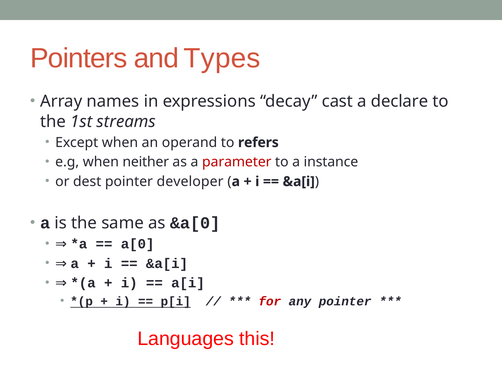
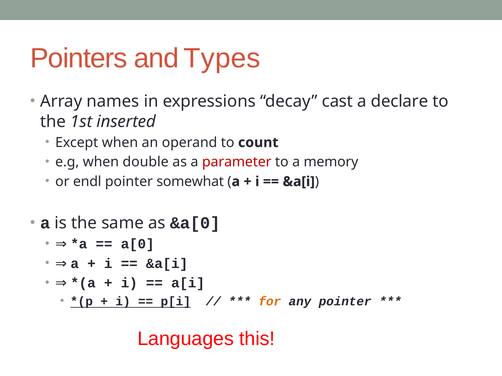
streams: streams -> inserted
refers: refers -> count
neither: neither -> double
instance: instance -> memory
dest: dest -> endl
developer: developer -> somewhat
for colour: red -> orange
